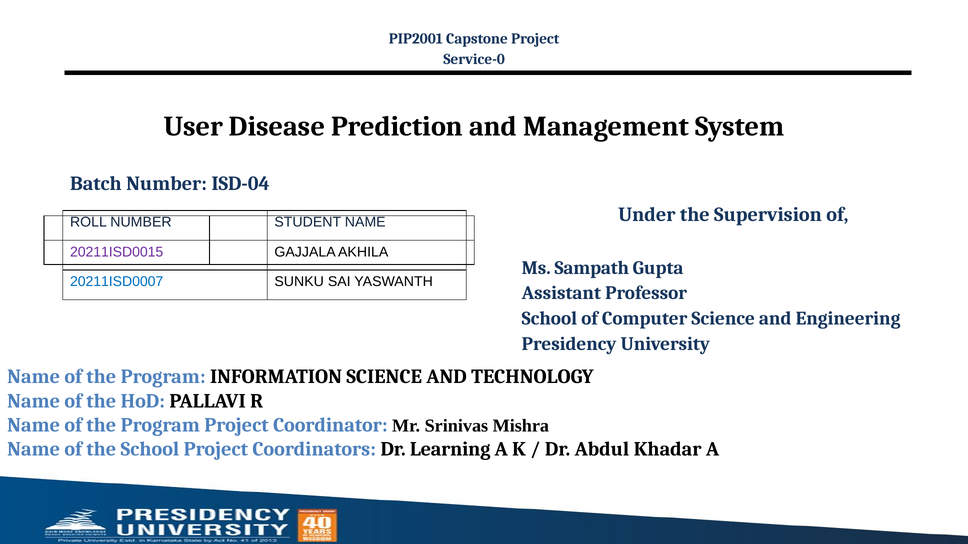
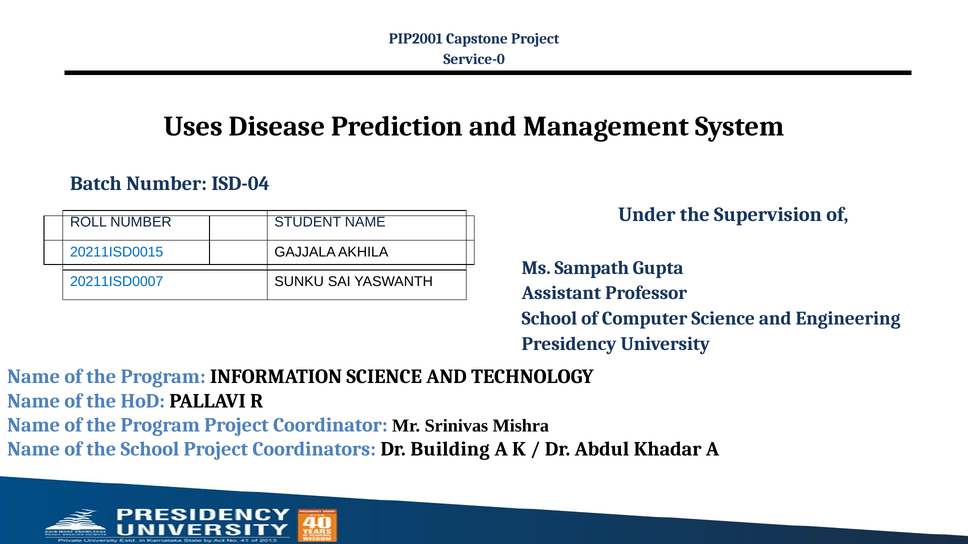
User: User -> Uses
20211ISD0015 colour: purple -> blue
Learning: Learning -> Building
